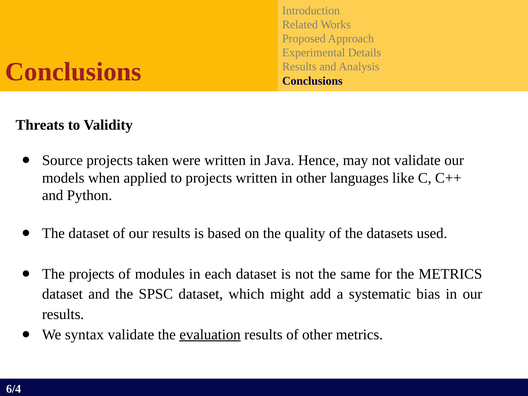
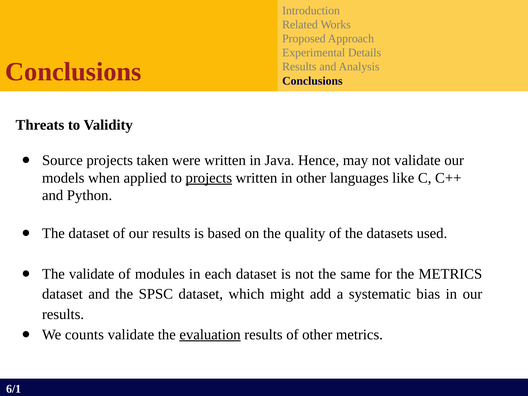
projects at (209, 178) underline: none -> present
The projects: projects -> validate
syntax: syntax -> counts
6/4: 6/4 -> 6/1
